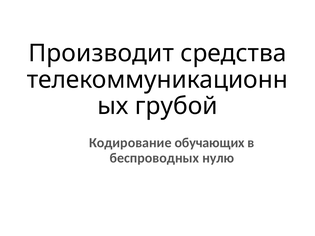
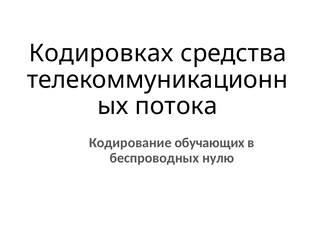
Производит: Производит -> Кодировках
грубой: грубой -> потока
